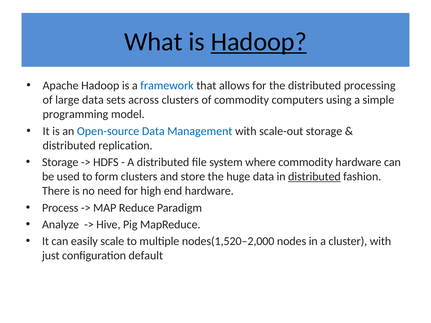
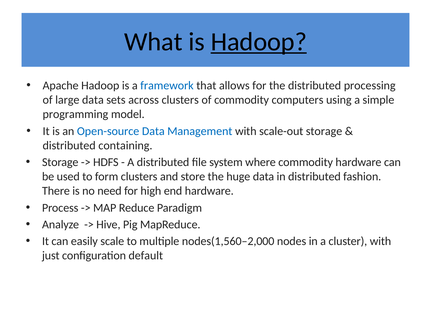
replication: replication -> containing
distributed at (314, 177) underline: present -> none
nodes(1,520–2,000: nodes(1,520–2,000 -> nodes(1,560–2,000
